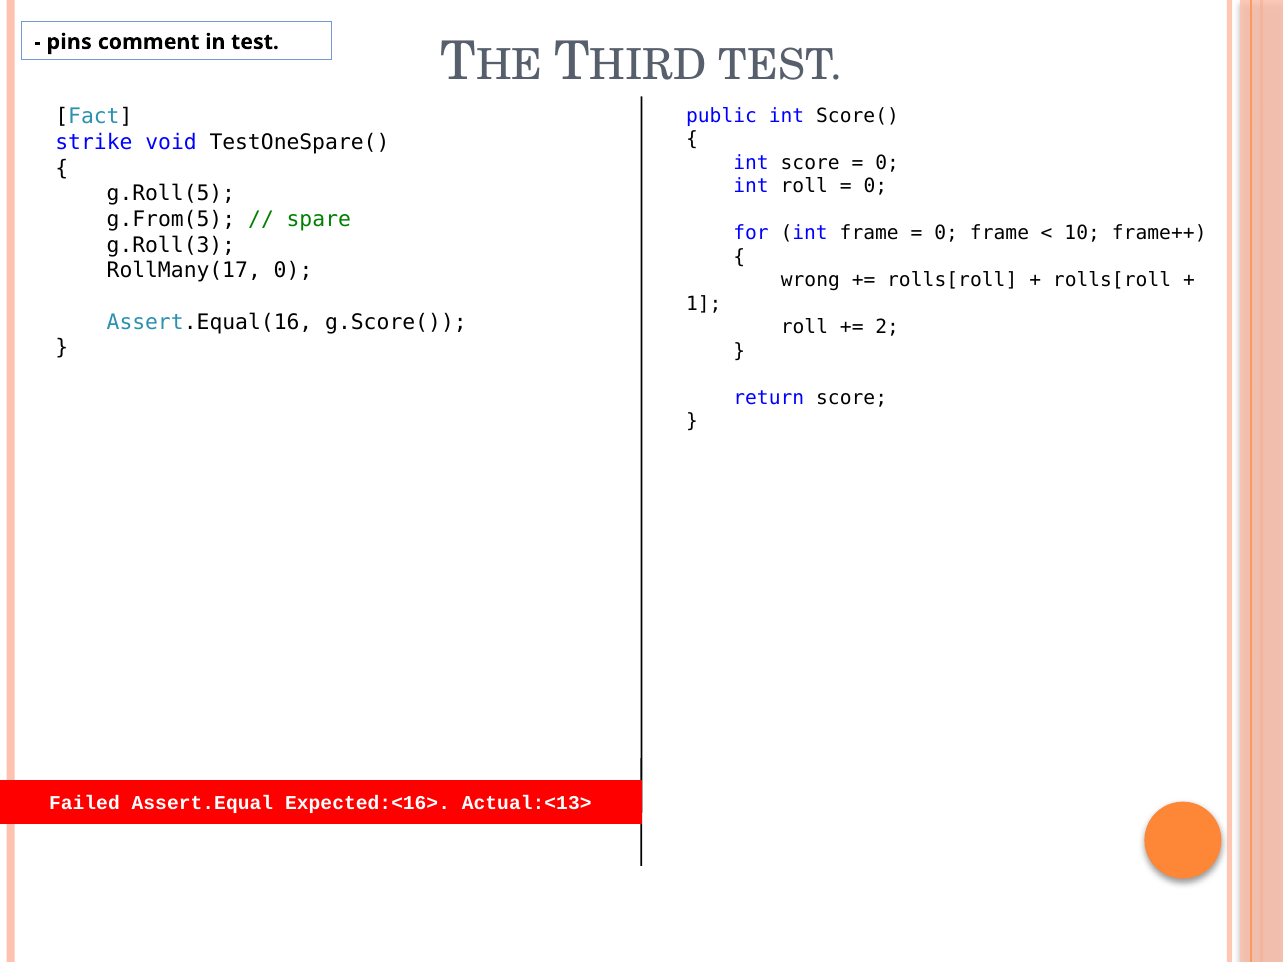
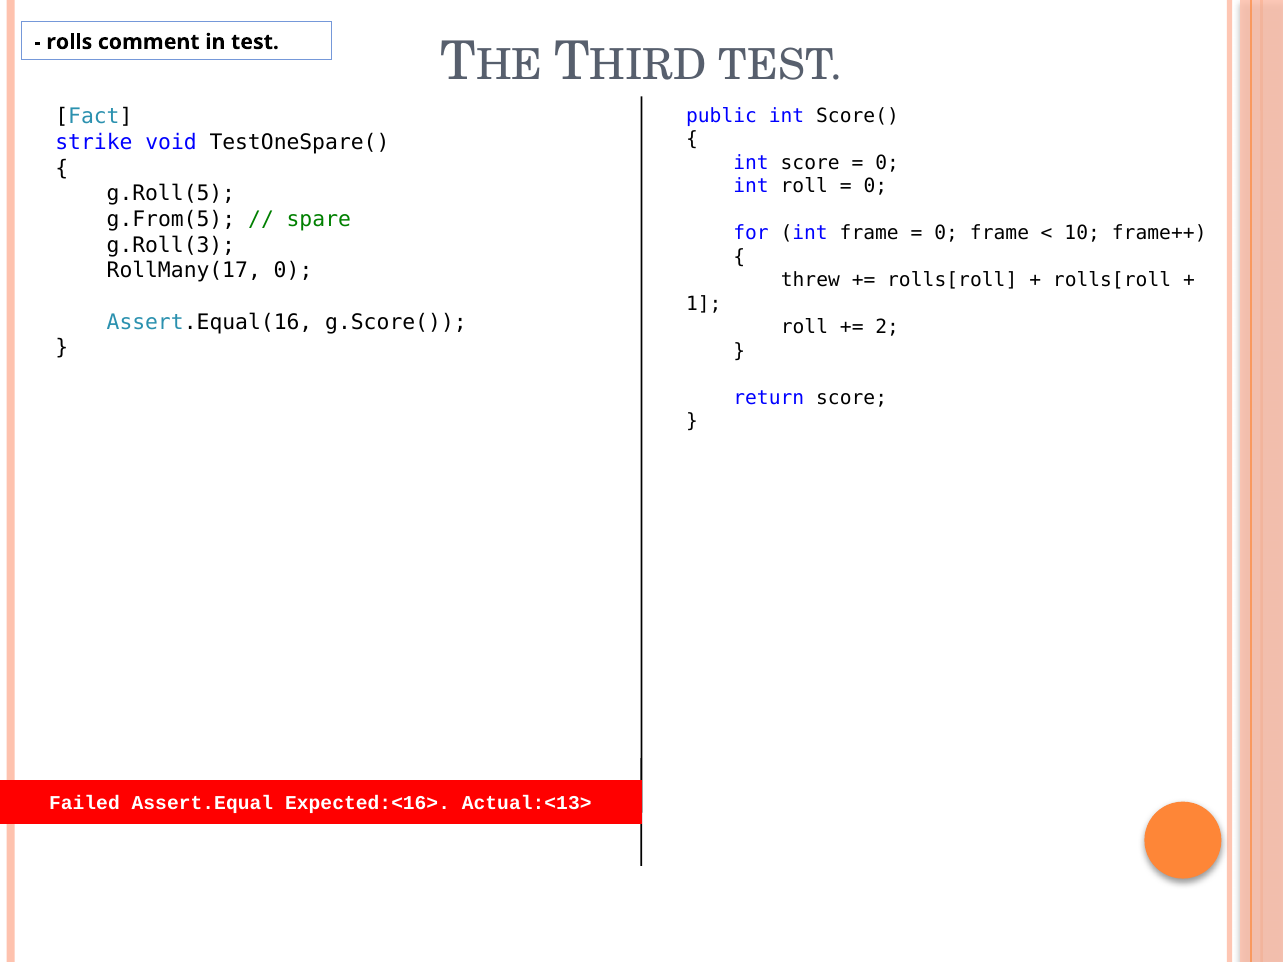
pins: pins -> rolls
wrong: wrong -> threw
